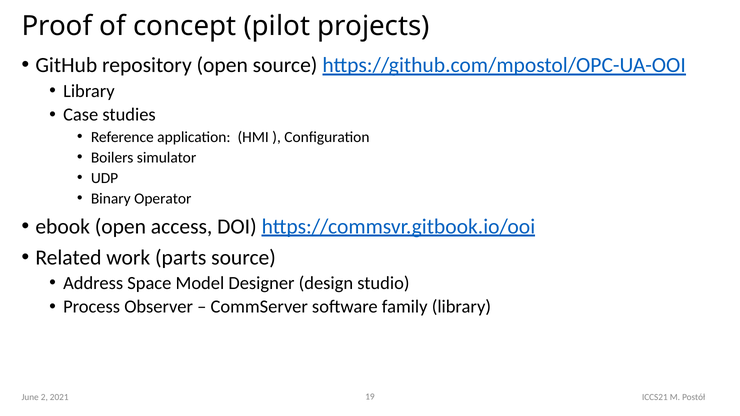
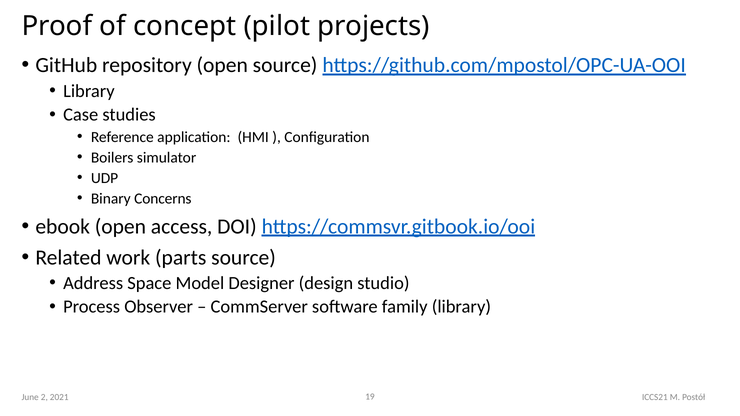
Operator: Operator -> Concerns
